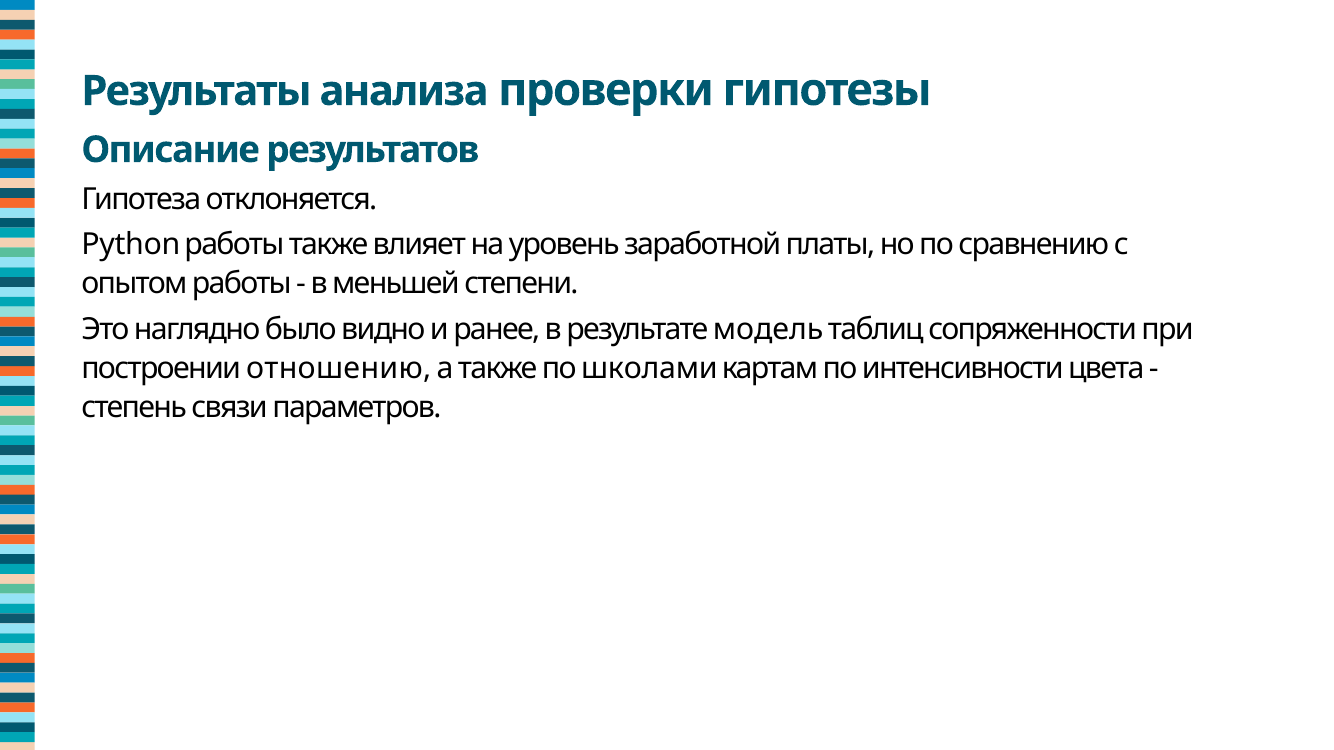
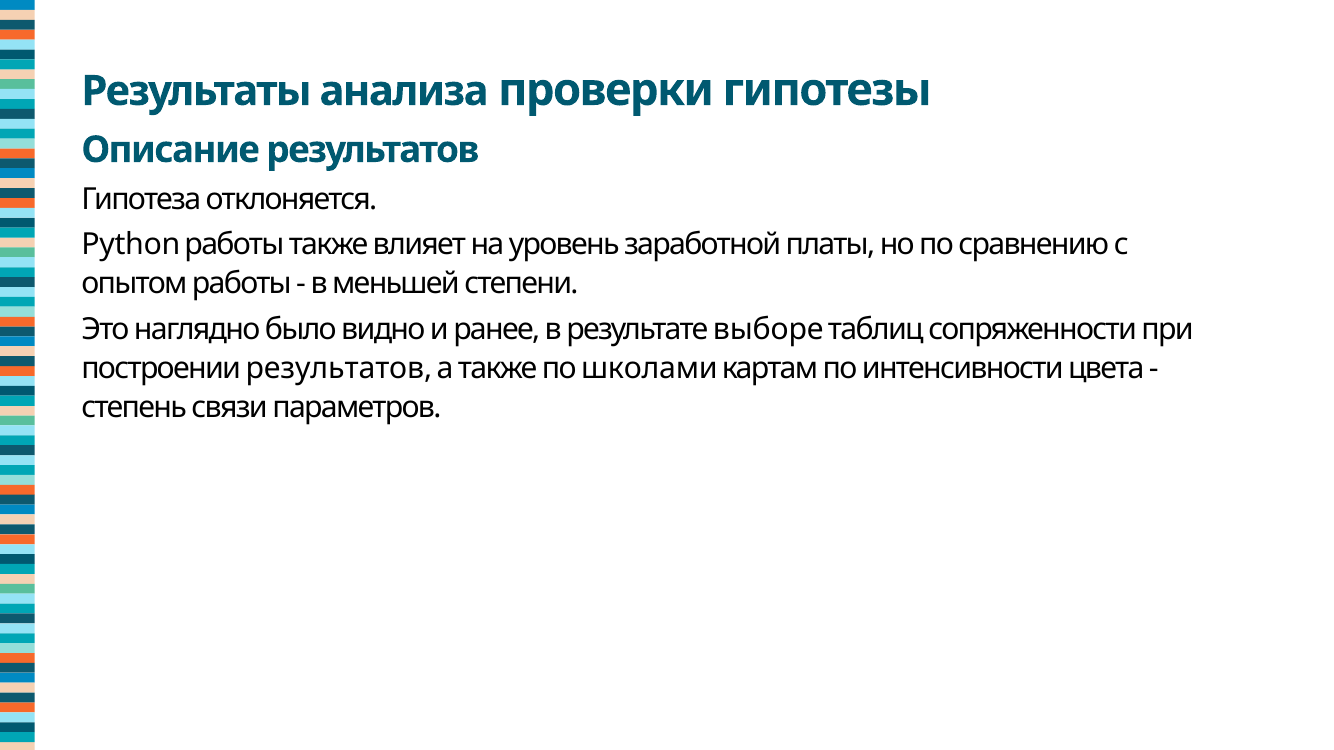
модель: модель -> выборе
построении отношению: отношению -> результатов
